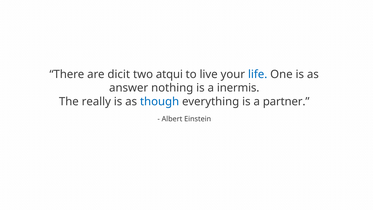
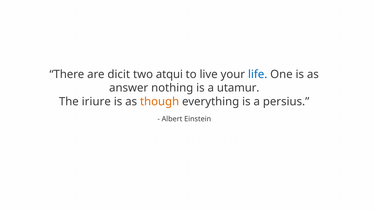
inermis: inermis -> utamur
really: really -> iriure
though colour: blue -> orange
partner: partner -> persius
